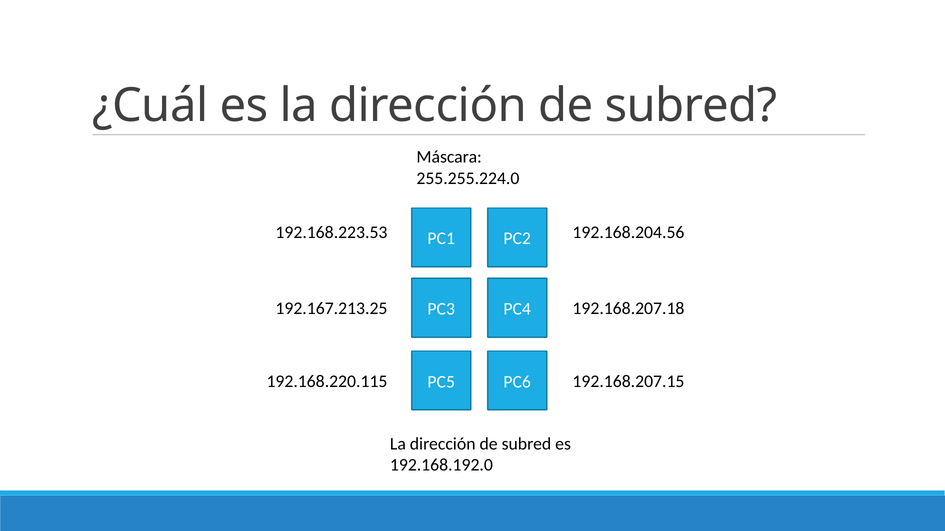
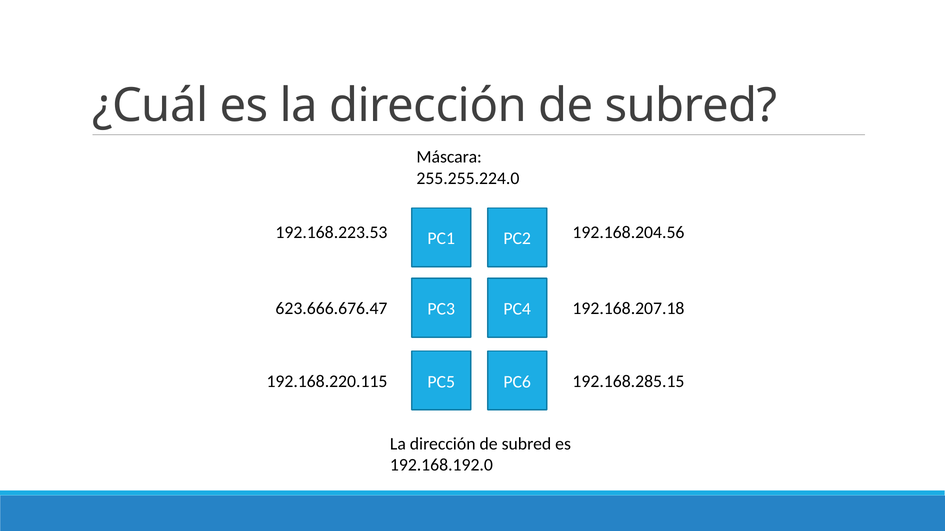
192.167.213.25: 192.167.213.25 -> 623.666.676.47
192.168.207.15: 192.168.207.15 -> 192.168.285.15
